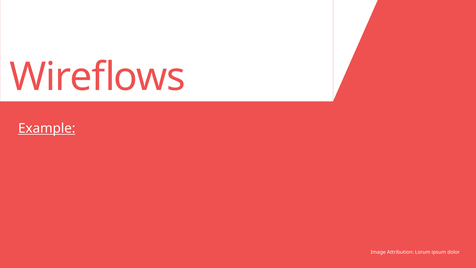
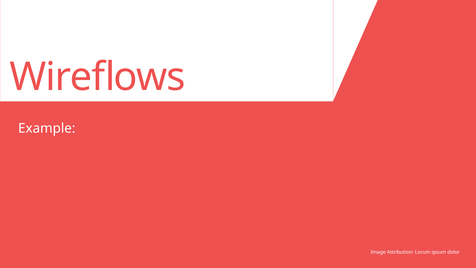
Example underline: present -> none
